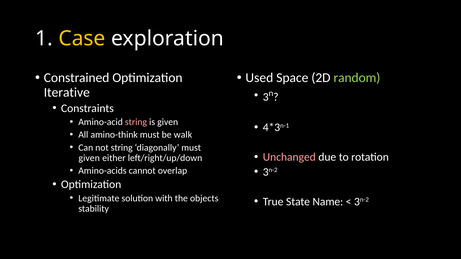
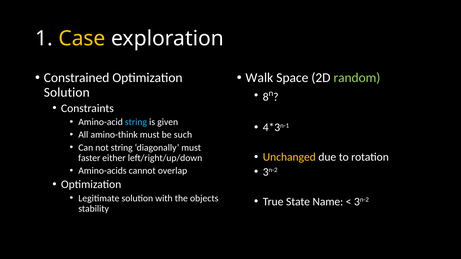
Used: Used -> Walk
Iterative at (67, 92): Iterative -> Solution
3: 3 -> 8
string at (136, 122) colour: pink -> light blue
walk: walk -> such
Unchanged colour: pink -> yellow
given at (89, 158): given -> faster
